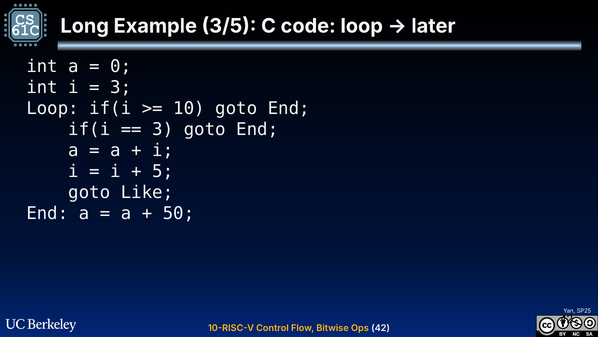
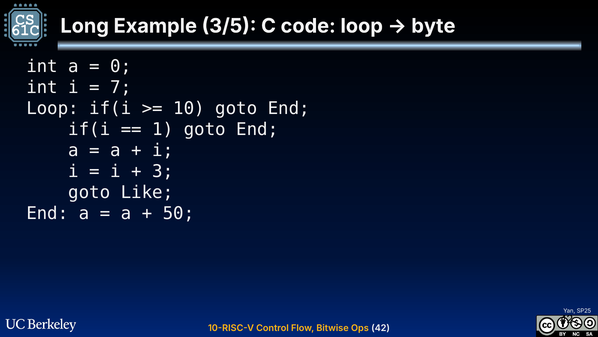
later: later -> byte
3 at (121, 87): 3 -> 7
3 at (163, 129): 3 -> 1
5: 5 -> 3
